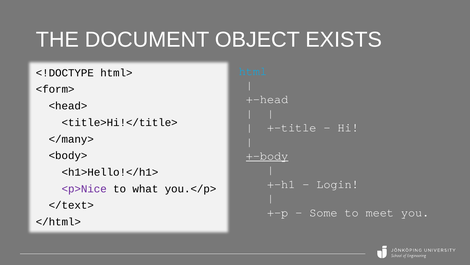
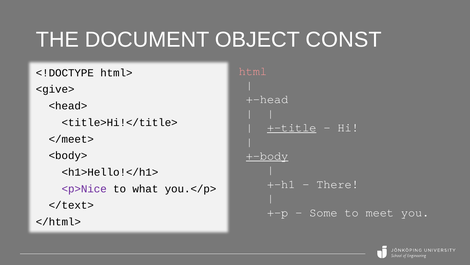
EXISTS: EXISTS -> CONST
html colour: light blue -> pink
<form>: <form> -> <give>
+-title underline: none -> present
</many>: </many> -> </meet>
Login: Login -> There
